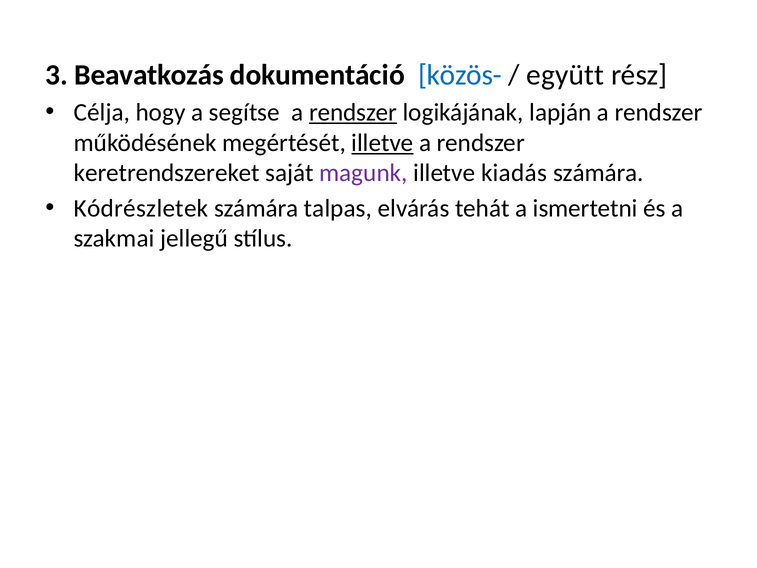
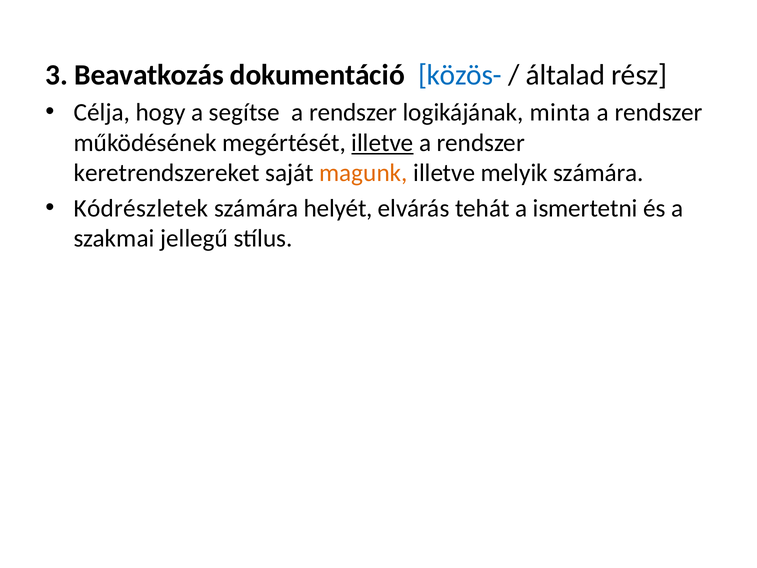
együtt: együtt -> általad
rendszer at (353, 112) underline: present -> none
lapján: lapján -> minta
magunk colour: purple -> orange
kiadás: kiadás -> melyik
talpas: talpas -> helyét
